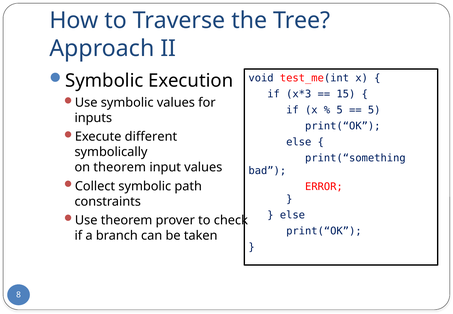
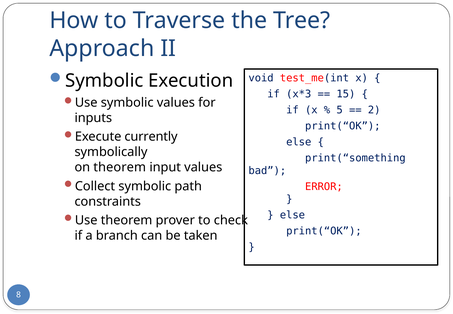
5 at (374, 110): 5 -> 2
different: different -> currently
